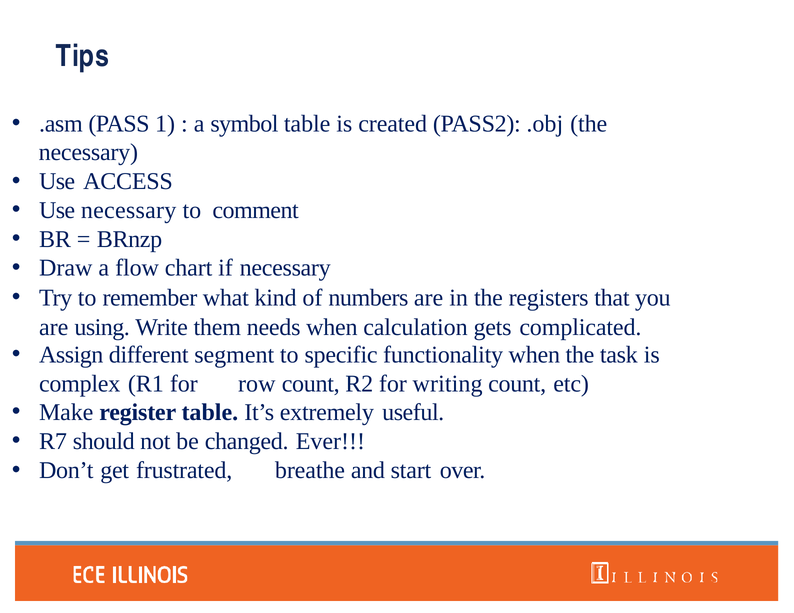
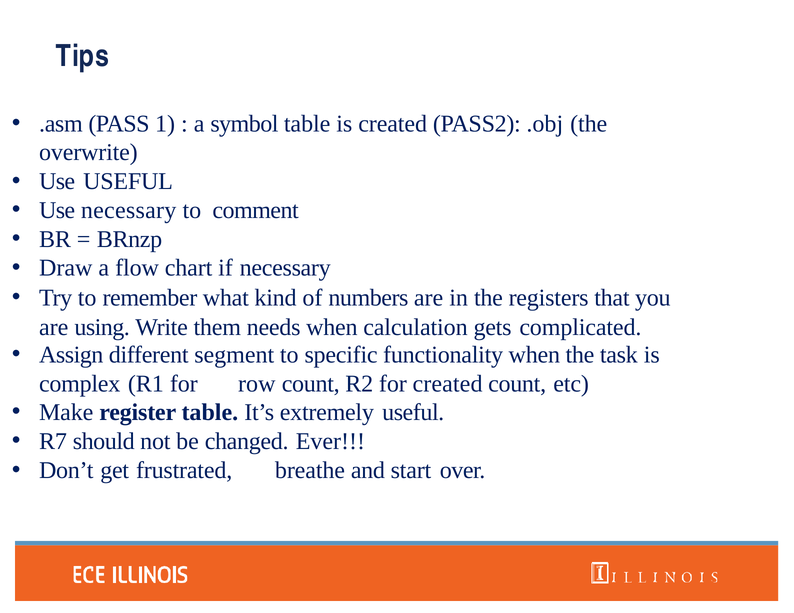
necessary at (88, 152): necessary -> overwrite
Use ACCESS: ACCESS -> USEFUL
for writing: writing -> created
